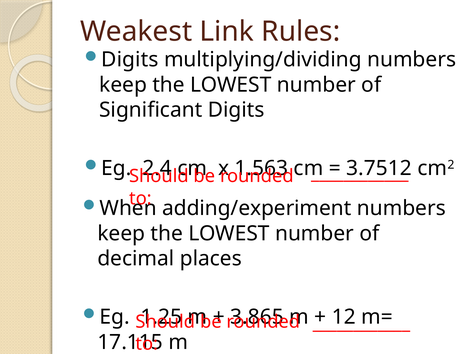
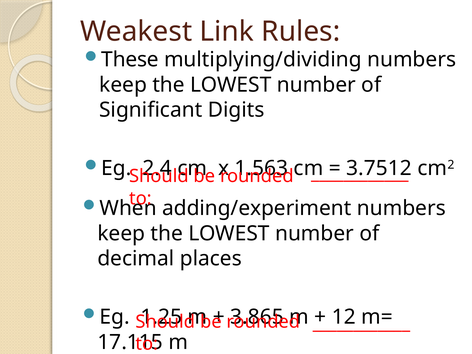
Digits at (130, 60): Digits -> These
